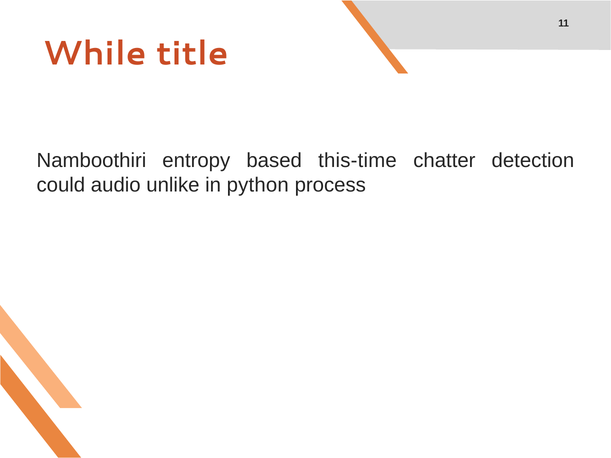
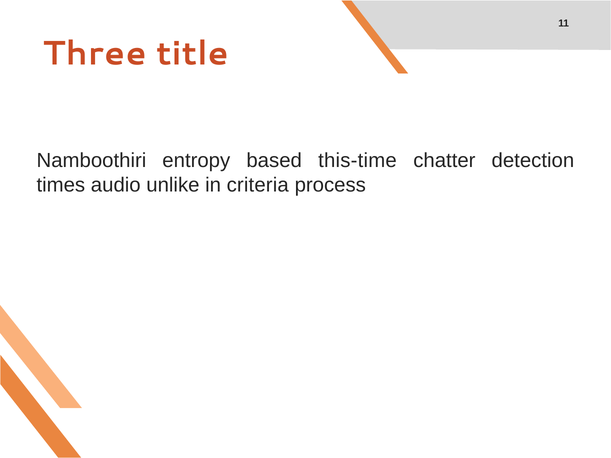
While: While -> Three
could: could -> times
python: python -> criteria
